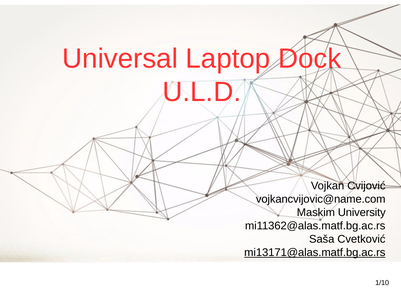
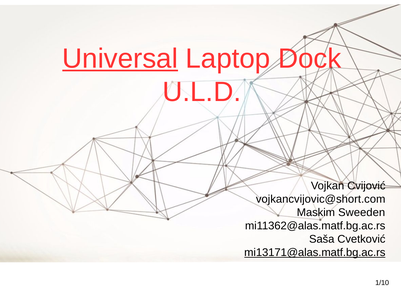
Universal underline: none -> present
vojkancvijovic@name.com: vojkancvijovic@name.com -> vojkancvijovic@short.com
University: University -> Sweeden
